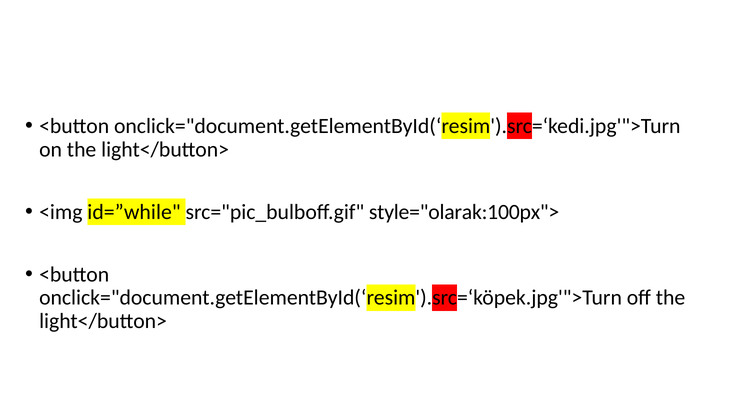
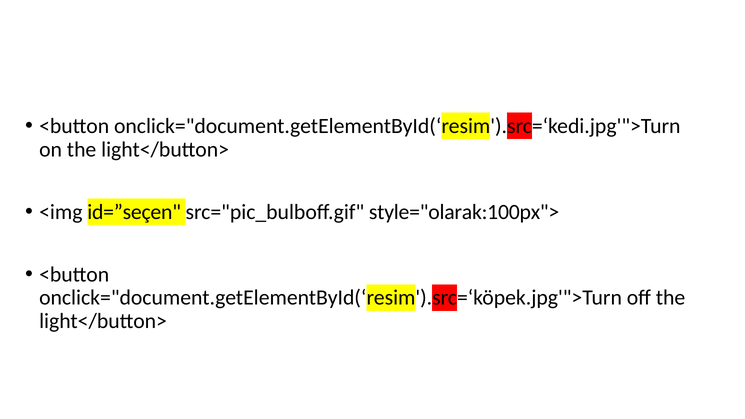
id=”while: id=”while -> id=”seçen
